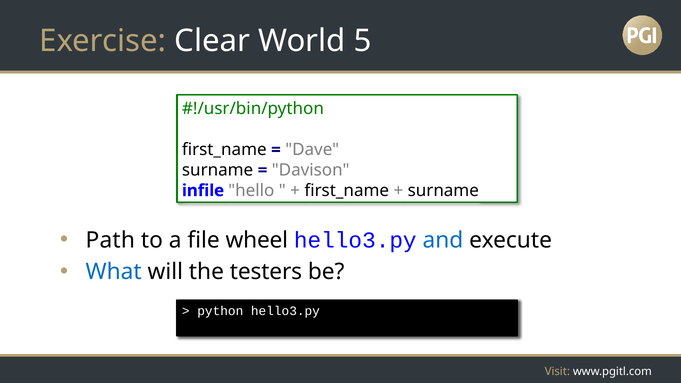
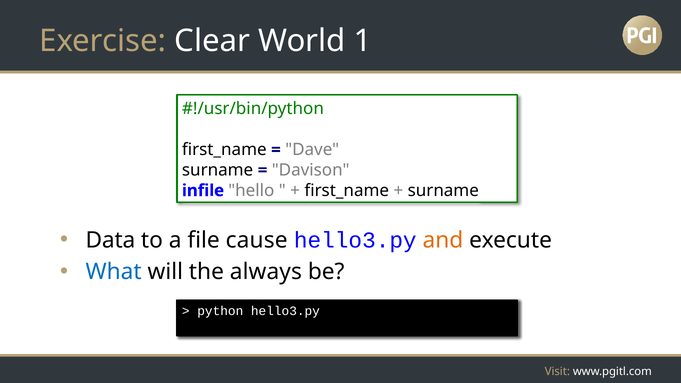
5: 5 -> 1
Path: Path -> Data
wheel: wheel -> cause
and colour: blue -> orange
testers: testers -> always
